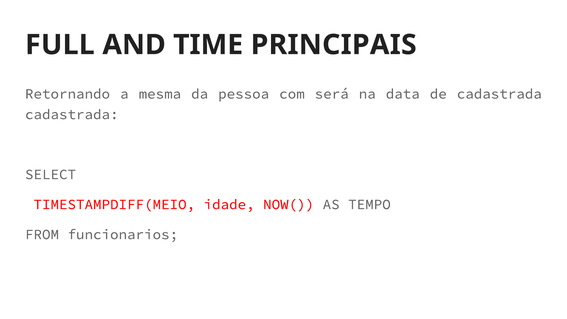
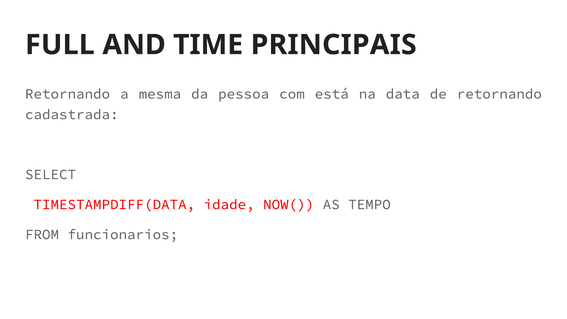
será: será -> está
de cadastrada: cadastrada -> retornando
TIMESTAMPDIFF(MEIO: TIMESTAMPDIFF(MEIO -> TIMESTAMPDIFF(DATA
